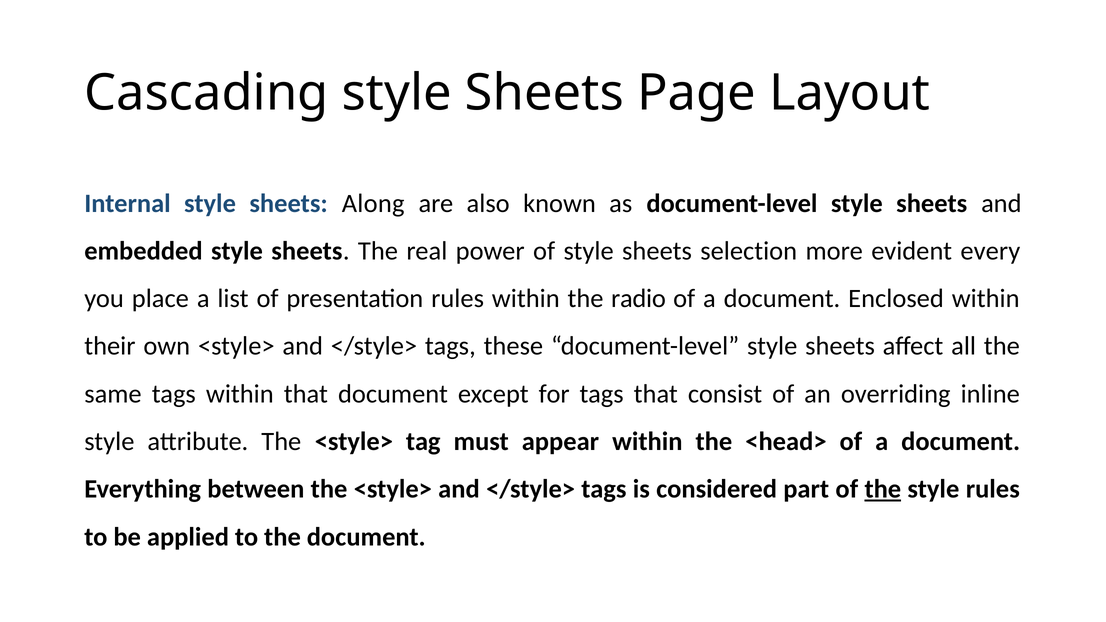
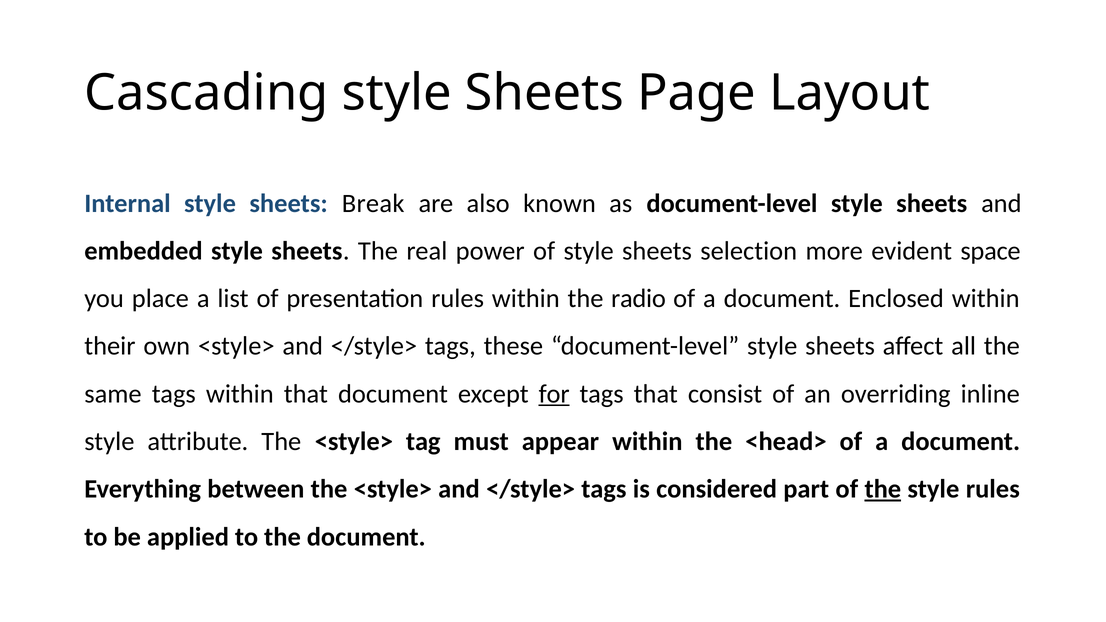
Along: Along -> Break
every: every -> space
for underline: none -> present
